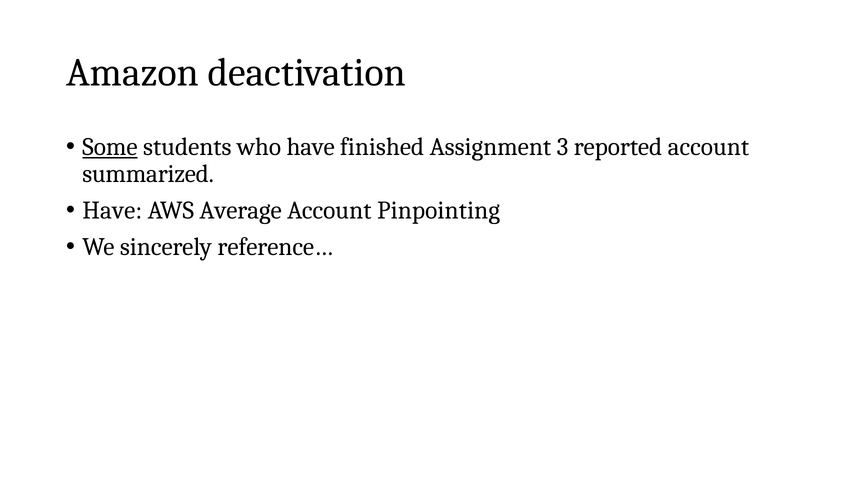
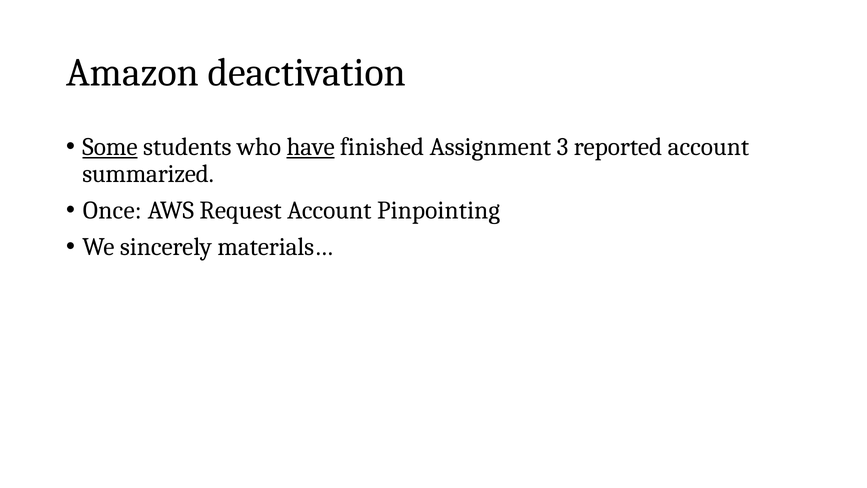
have at (311, 147) underline: none -> present
Have at (112, 210): Have -> Once
Average: Average -> Request
reference…: reference… -> materials…
